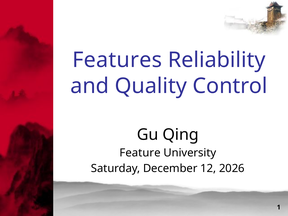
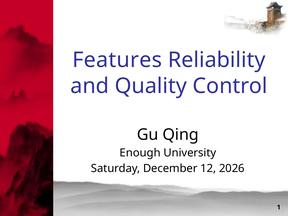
Feature: Feature -> Enough
